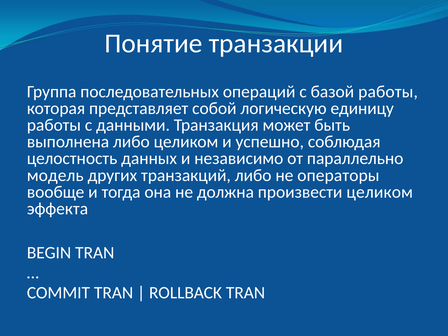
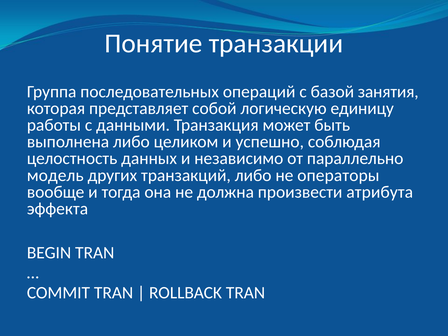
базой работы: работы -> занятия
произвести целиком: целиком -> атрибута
